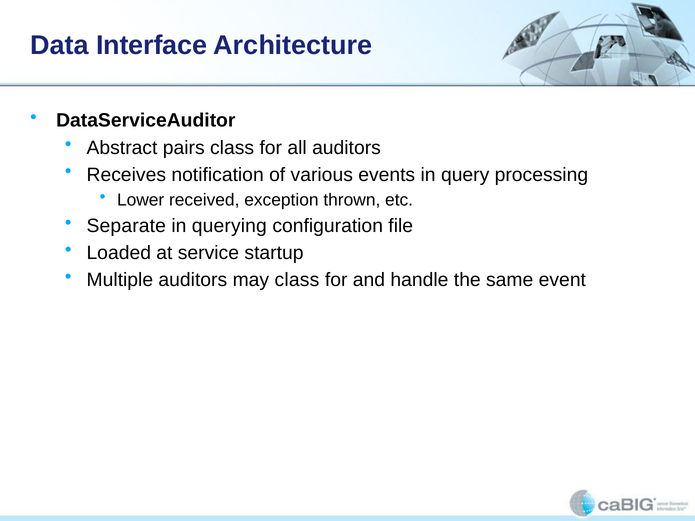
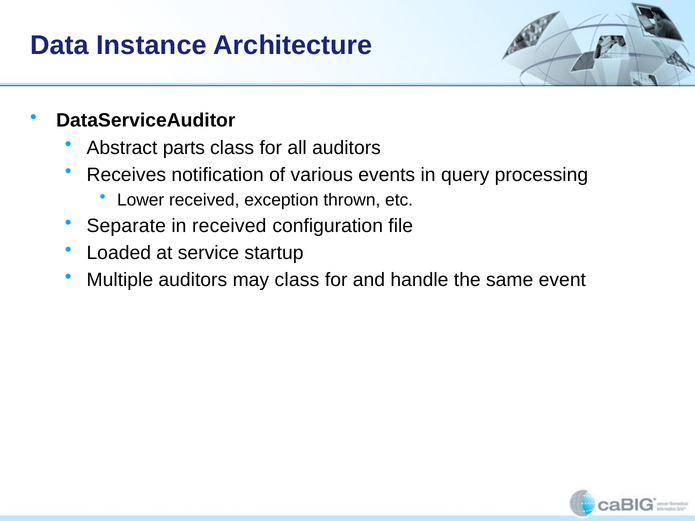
Interface: Interface -> Instance
pairs: pairs -> parts
in querying: querying -> received
